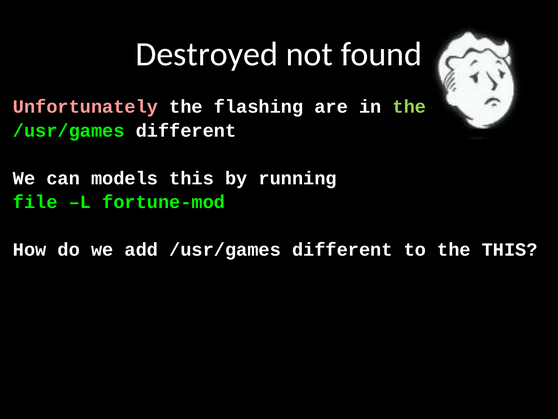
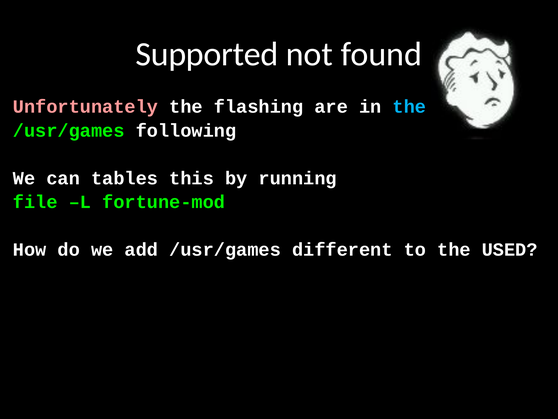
Destroyed: Destroyed -> Supported
the at (409, 107) colour: light green -> light blue
different at (186, 130): different -> following
models: models -> tables
the THIS: THIS -> USED
